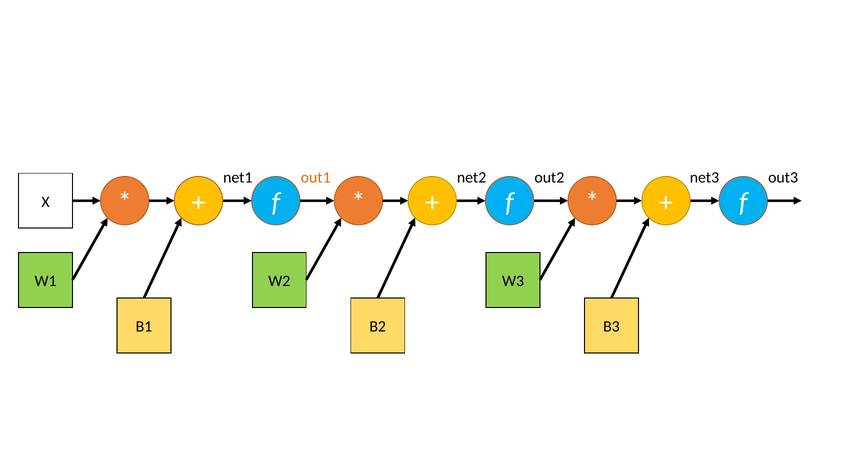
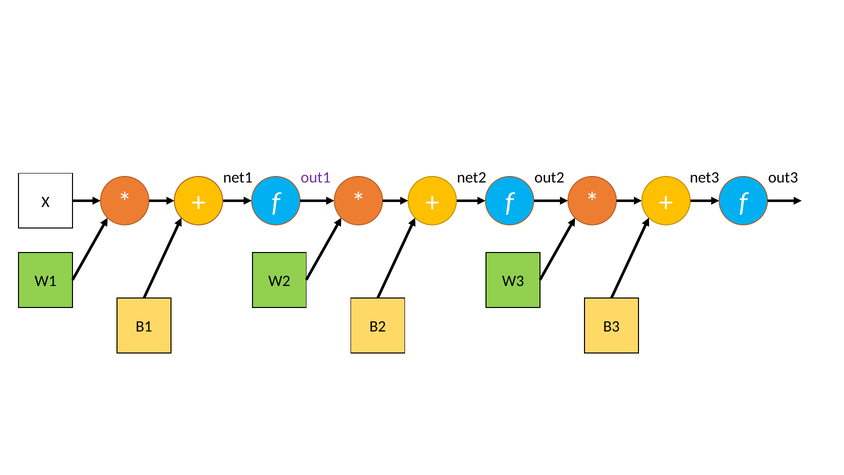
out1 colour: orange -> purple
